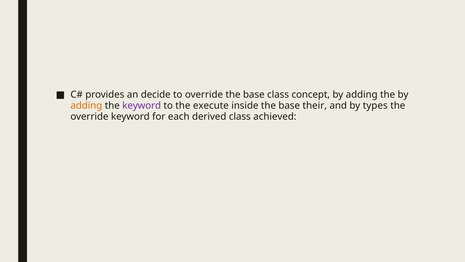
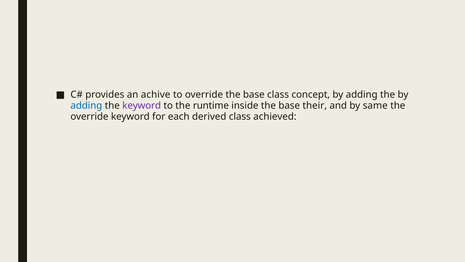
decide: decide -> achive
adding at (86, 105) colour: orange -> blue
execute: execute -> runtime
types: types -> same
